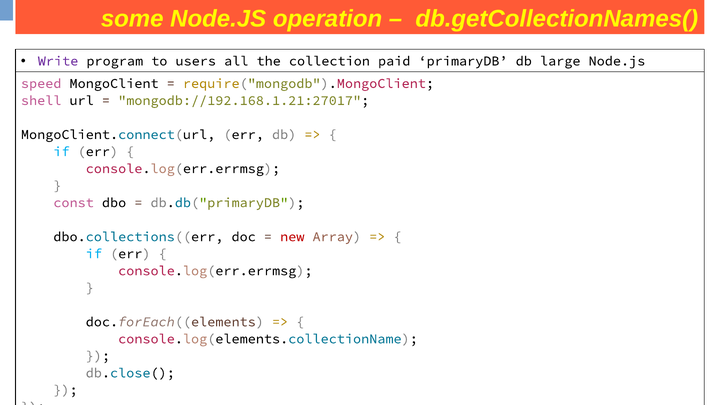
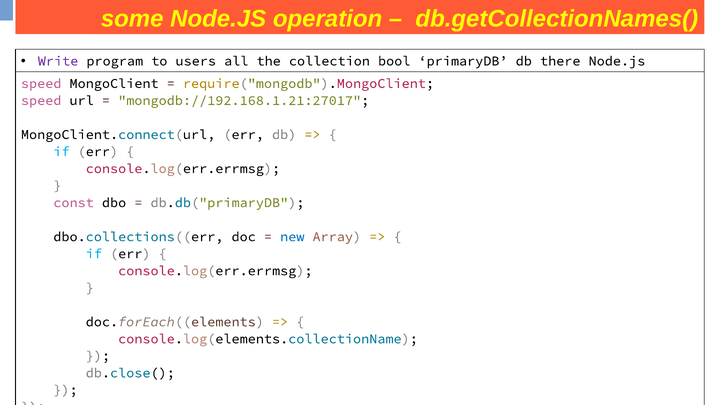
paid: paid -> bool
large: large -> there
shell at (41, 100): shell -> speed
new colour: red -> blue
